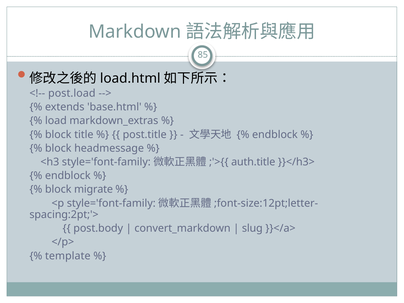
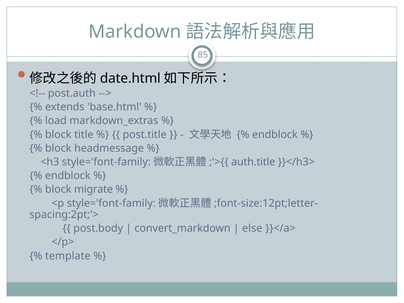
load.html: load.html -> date.html
post.load: post.load -> post.auth
slug: slug -> else
